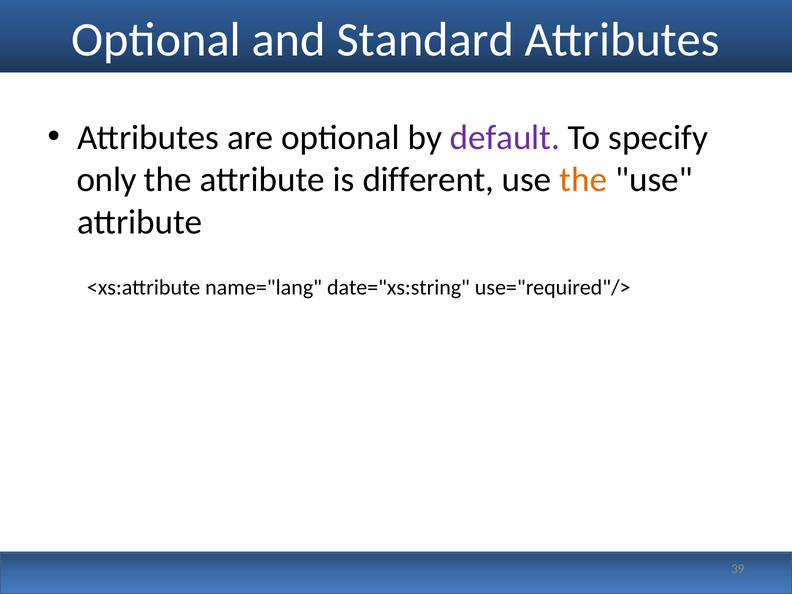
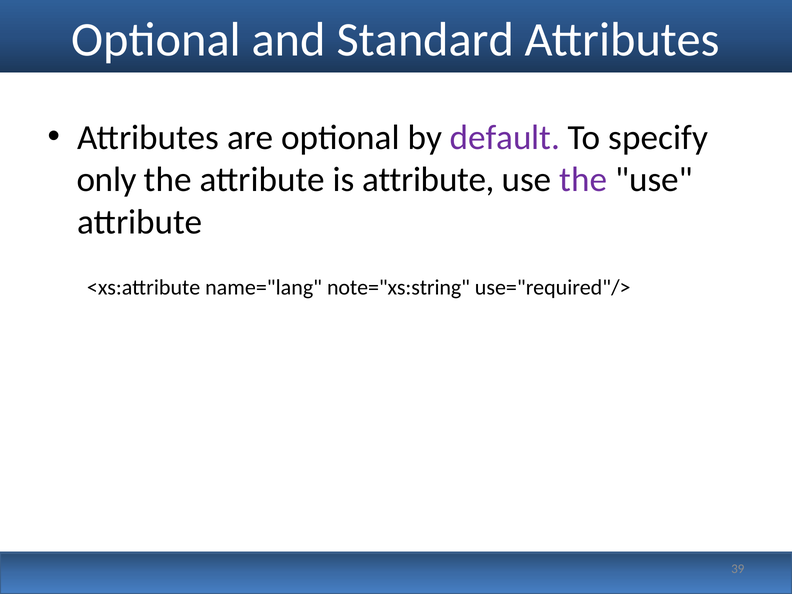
is different: different -> attribute
the at (583, 180) colour: orange -> purple
date="xs:string: date="xs:string -> note="xs:string
